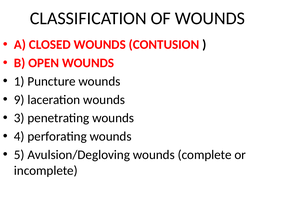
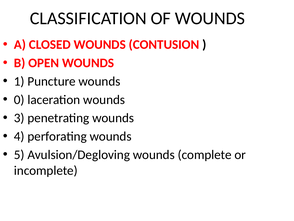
9: 9 -> 0
